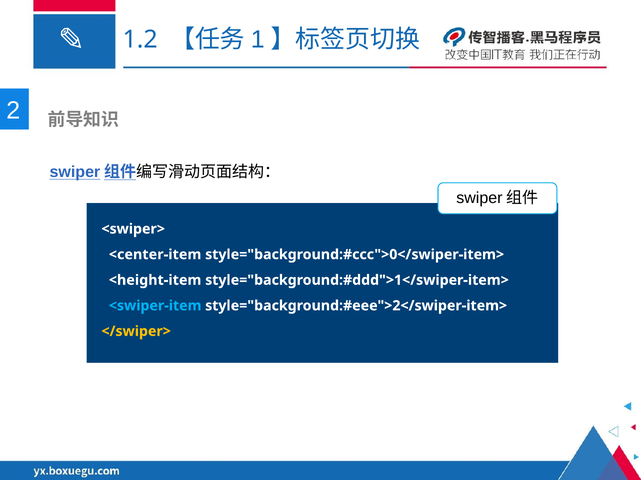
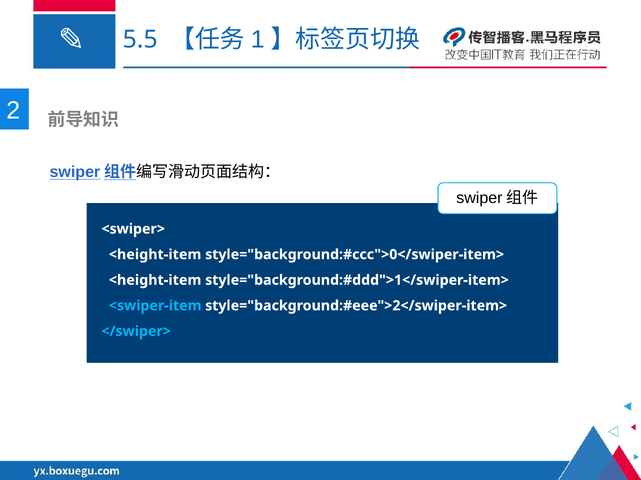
1.2: 1.2 -> 5.5
<center-item at (155, 255): <center-item -> <height-item
</swiper> colour: yellow -> light blue
